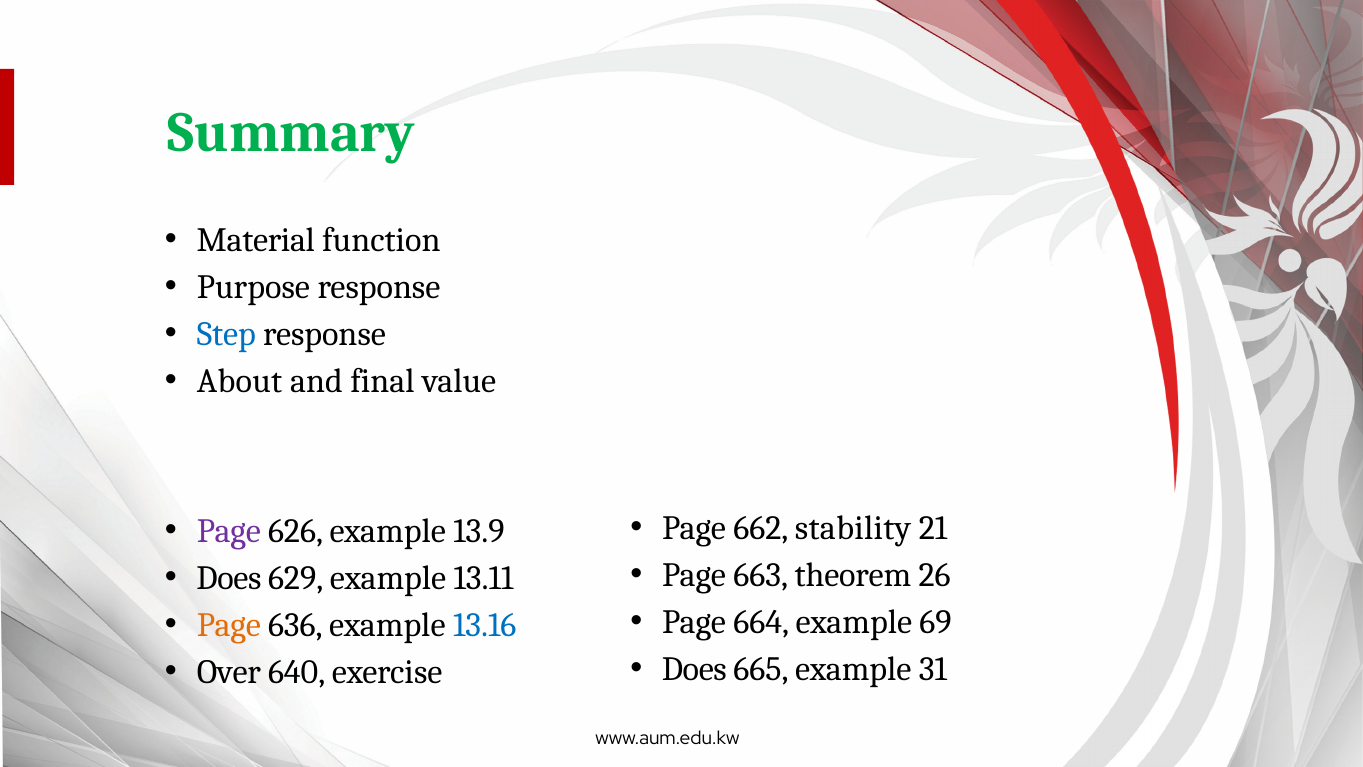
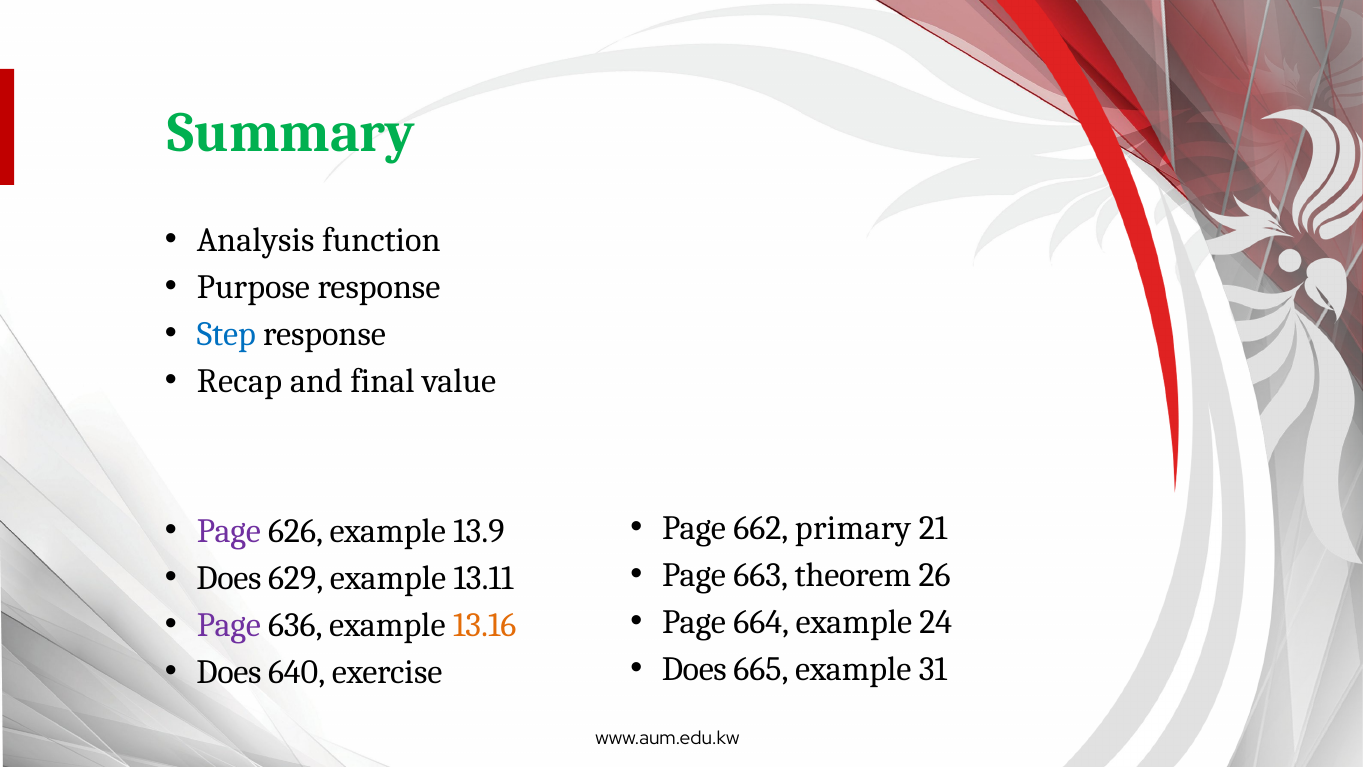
Material: Material -> Analysis
About: About -> Recap
stability: stability -> primary
69: 69 -> 24
Page at (229, 625) colour: orange -> purple
13.16 colour: blue -> orange
Over at (229, 672): Over -> Does
